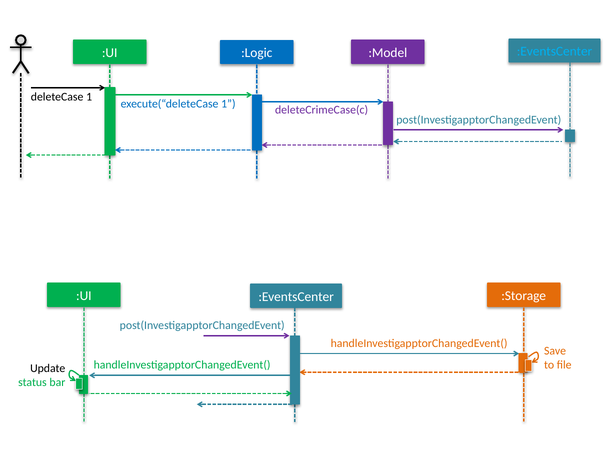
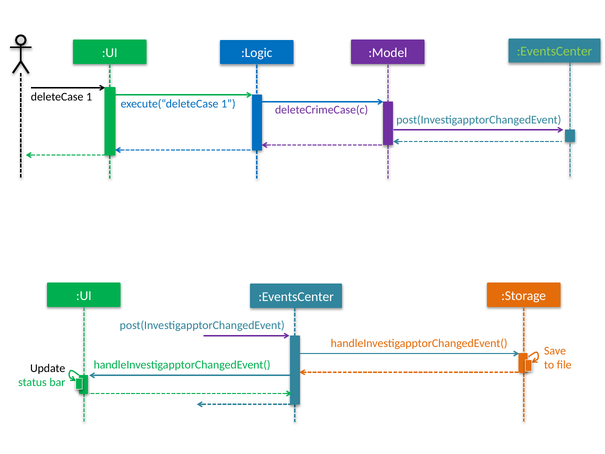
:EventsCenter at (555, 52) colour: light blue -> light green
